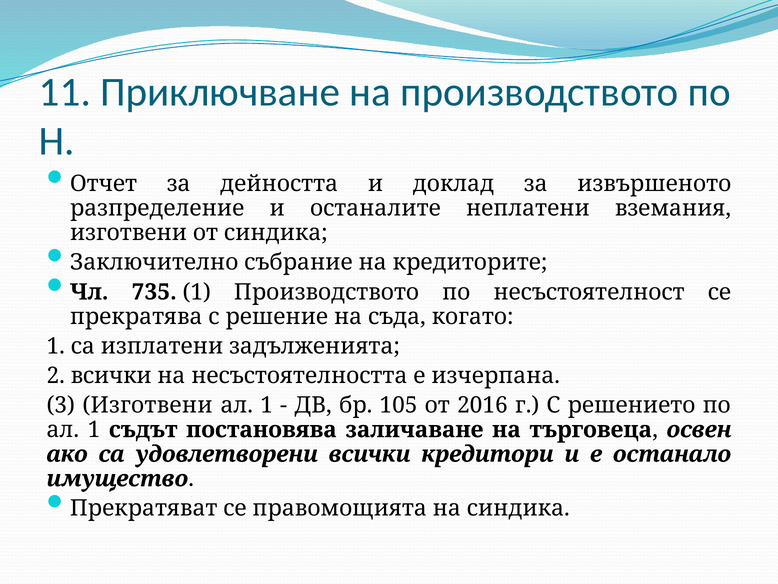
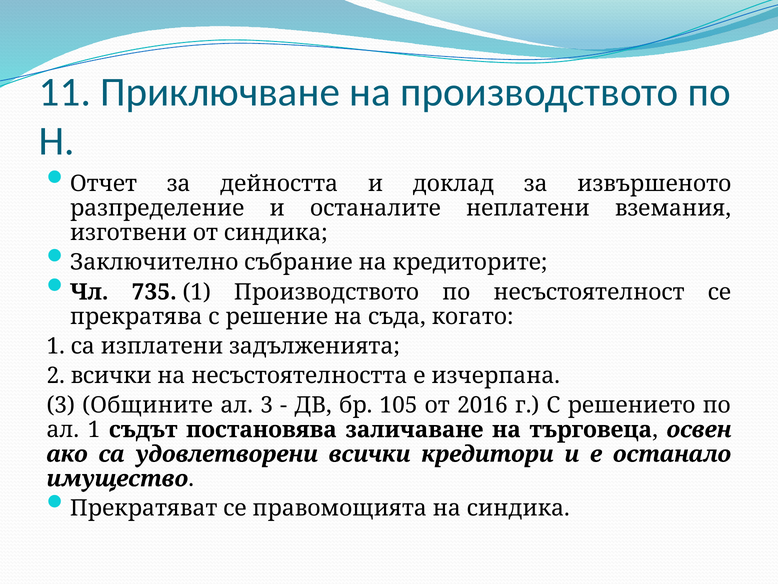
3 Изготвени: Изготвени -> Общините
1 at (267, 405): 1 -> 3
